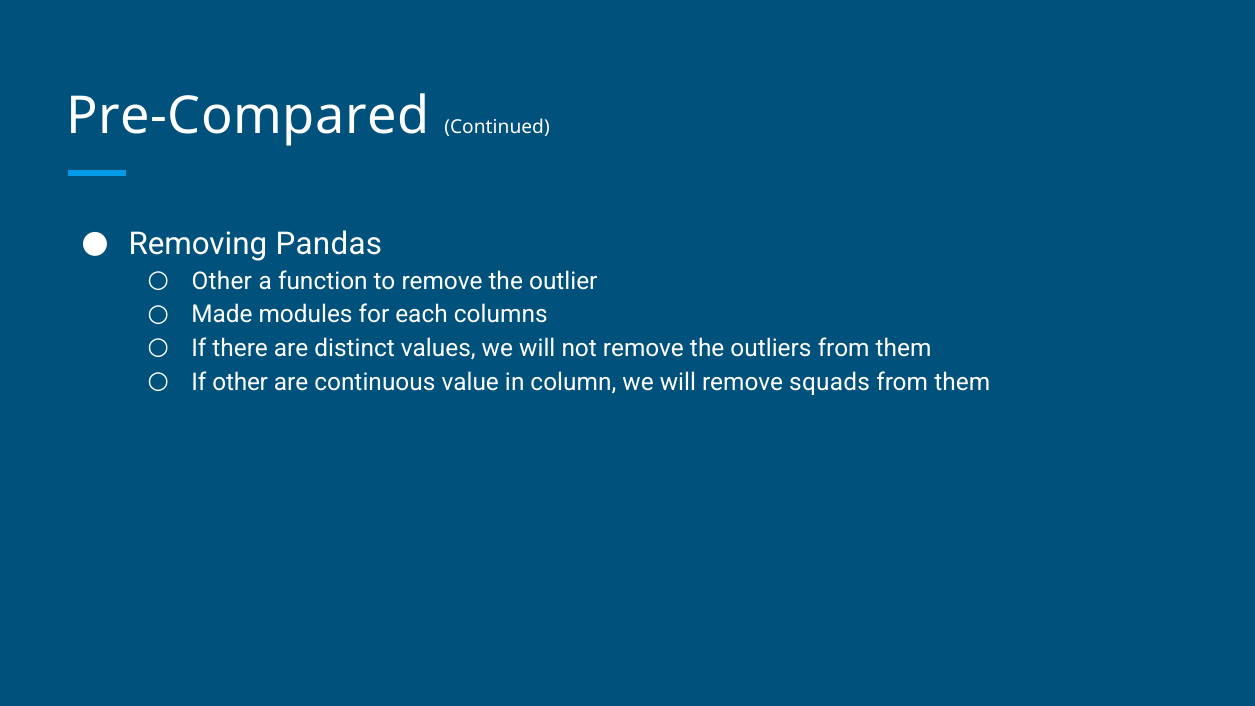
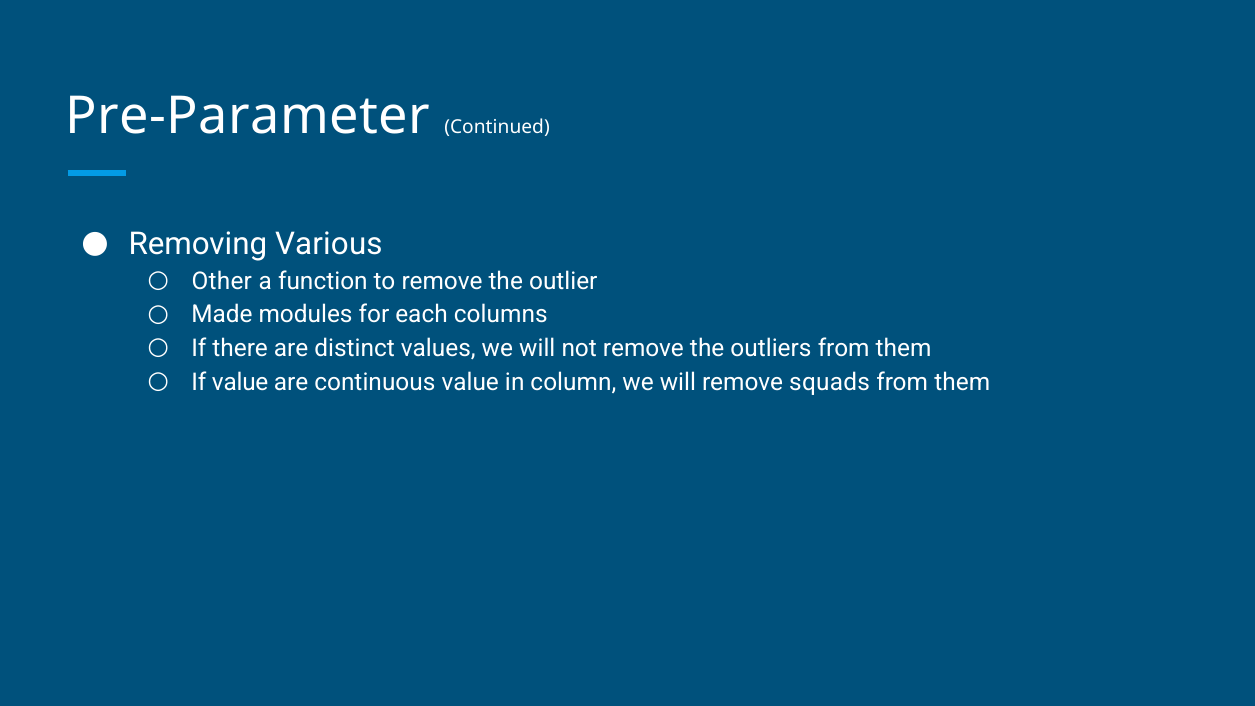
Pre-Compared: Pre-Compared -> Pre-Parameter
Pandas: Pandas -> Various
If other: other -> value
